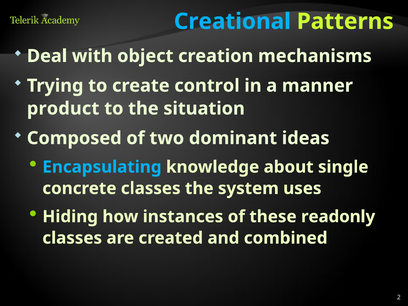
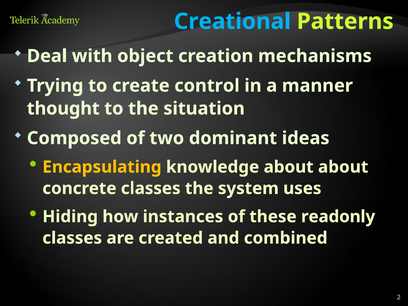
product: product -> thought
Encapsulating colour: light blue -> yellow
about single: single -> about
